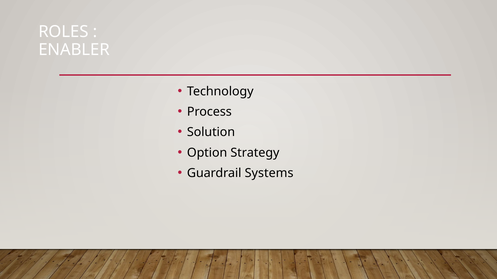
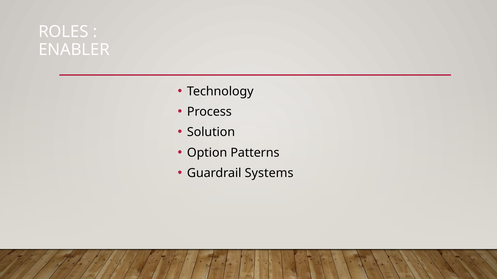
Strategy: Strategy -> Patterns
